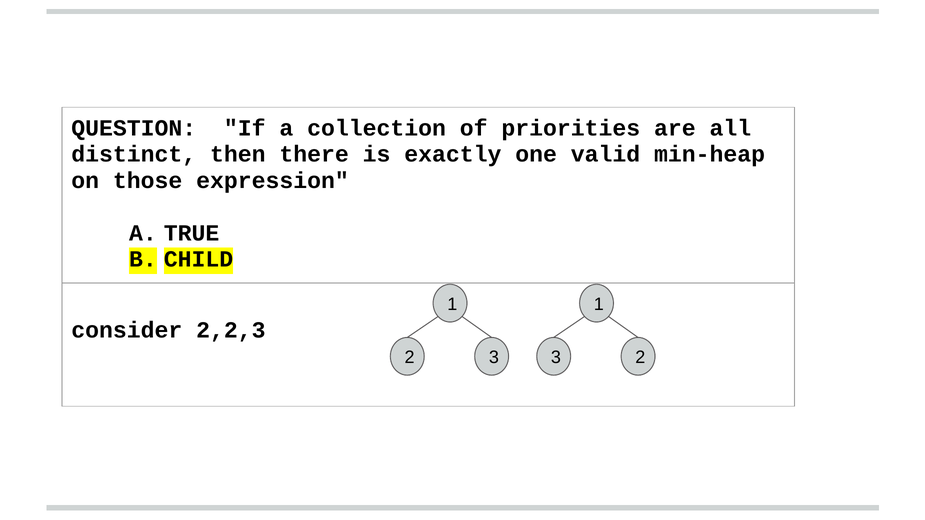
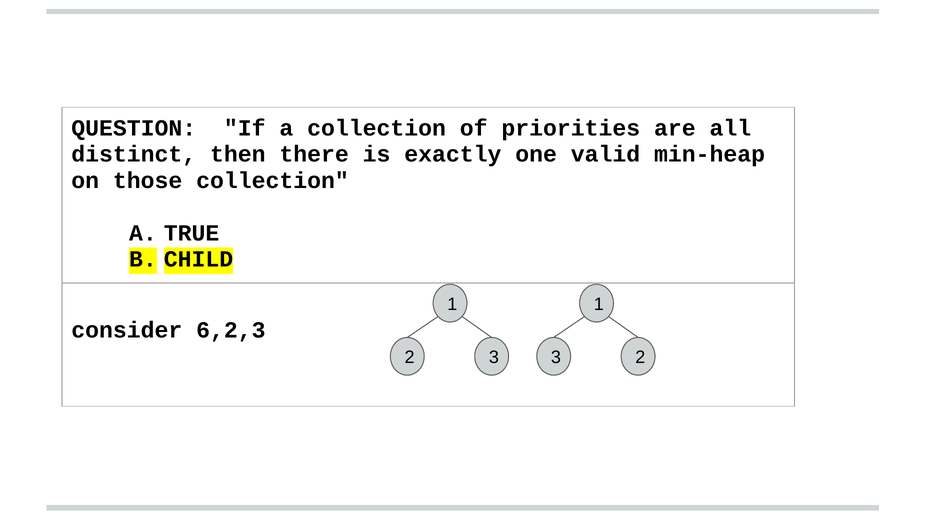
those expression: expression -> collection
2,2,3: 2,2,3 -> 6,2,3
